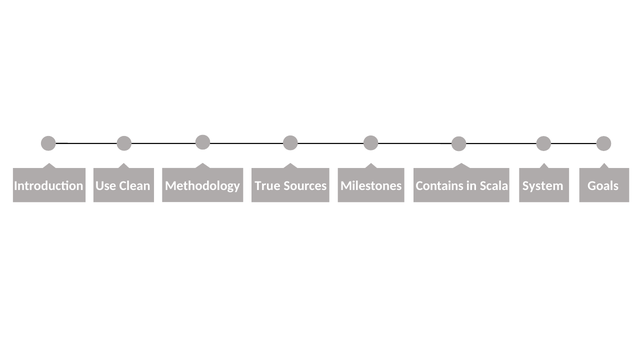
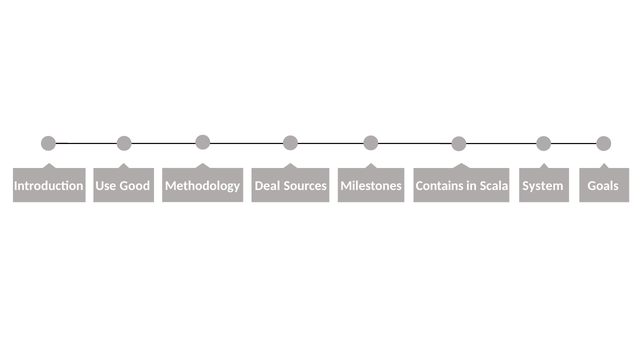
Clean: Clean -> Good
True: True -> Deal
